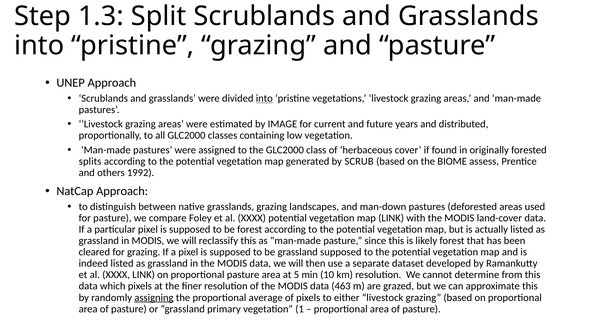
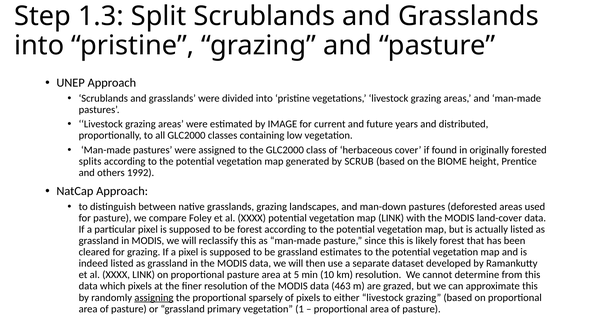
into at (264, 98) underline: present -> none
assess: assess -> height
grassland supposed: supposed -> estimates
average: average -> sparsely
